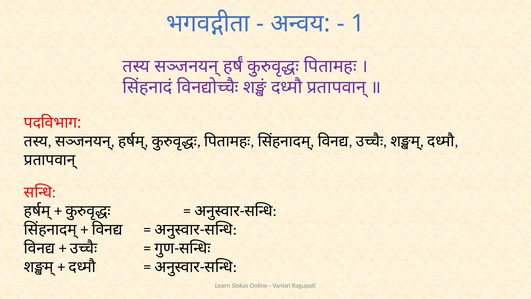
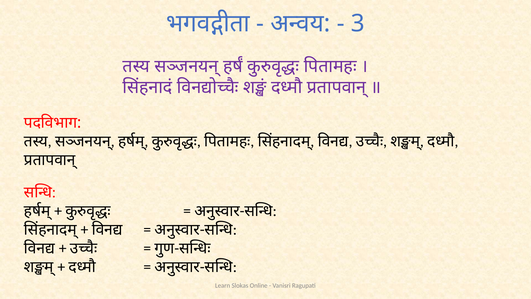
1: 1 -> 3
